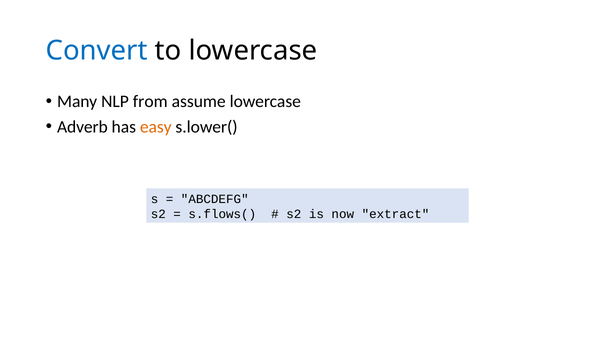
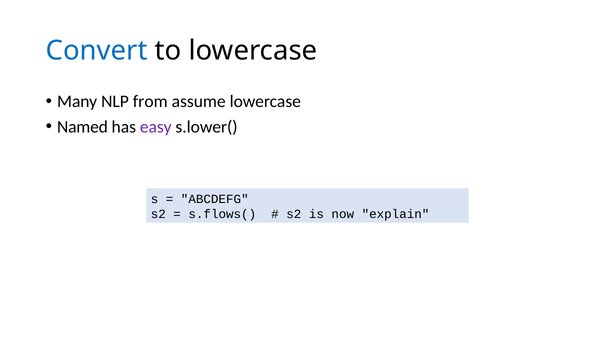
Adverb: Adverb -> Named
easy colour: orange -> purple
extract: extract -> explain
